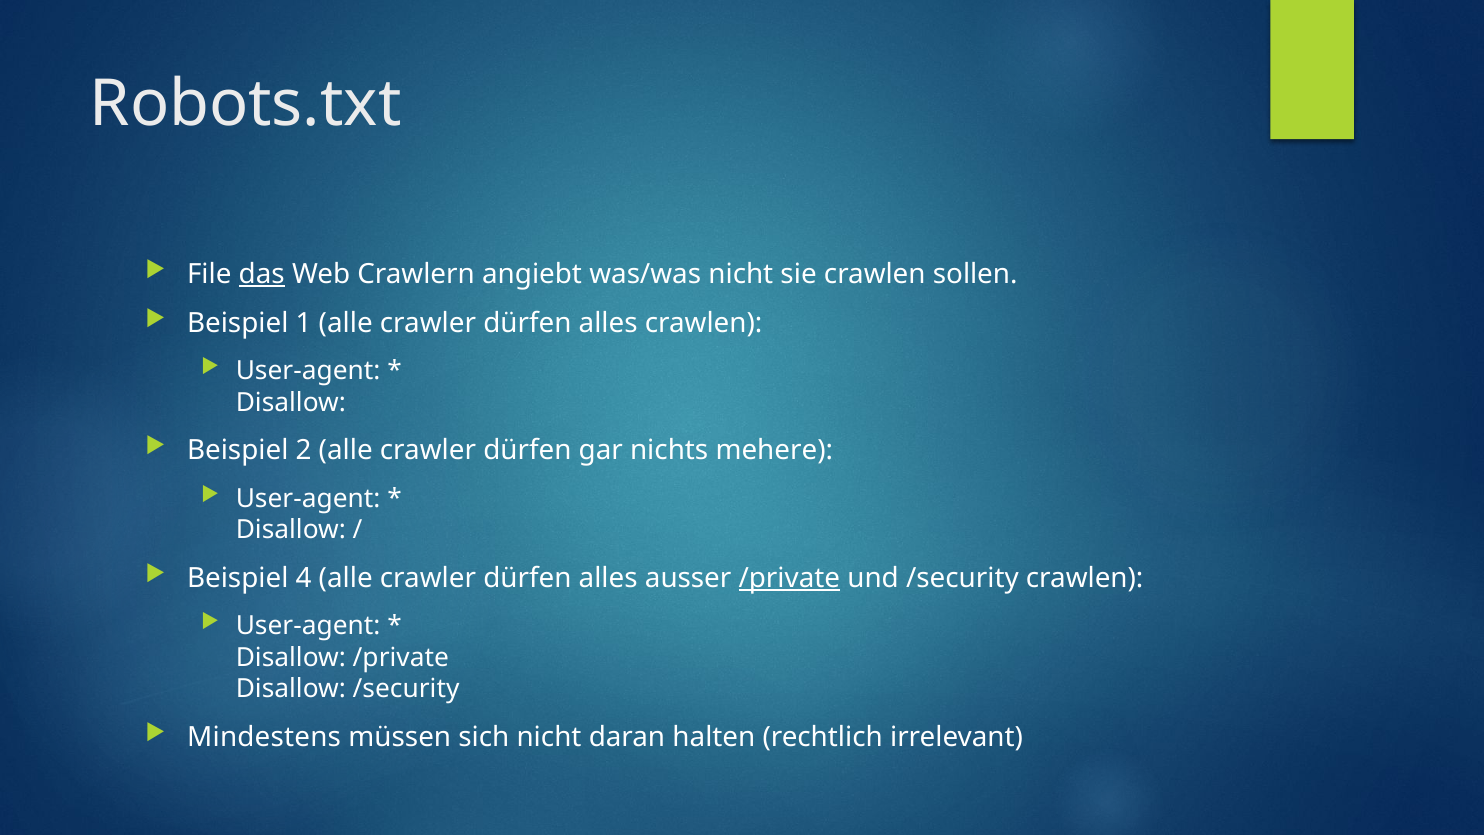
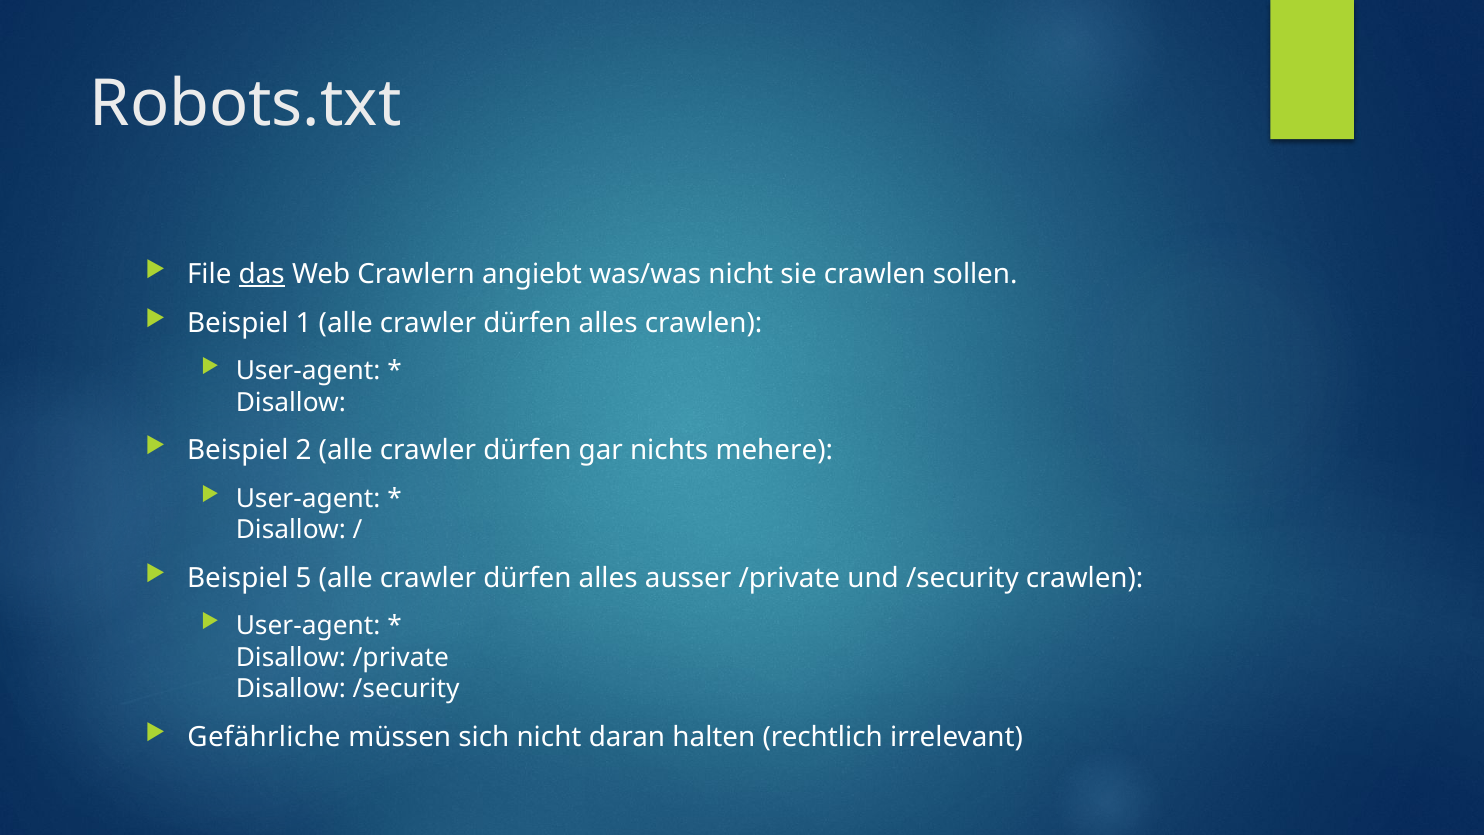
4: 4 -> 5
/private at (789, 578) underline: present -> none
Mindestens: Mindestens -> Gefährliche
